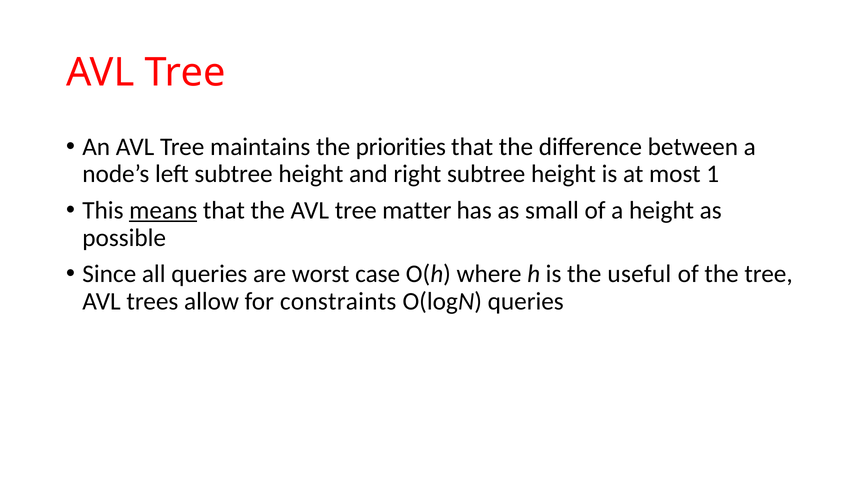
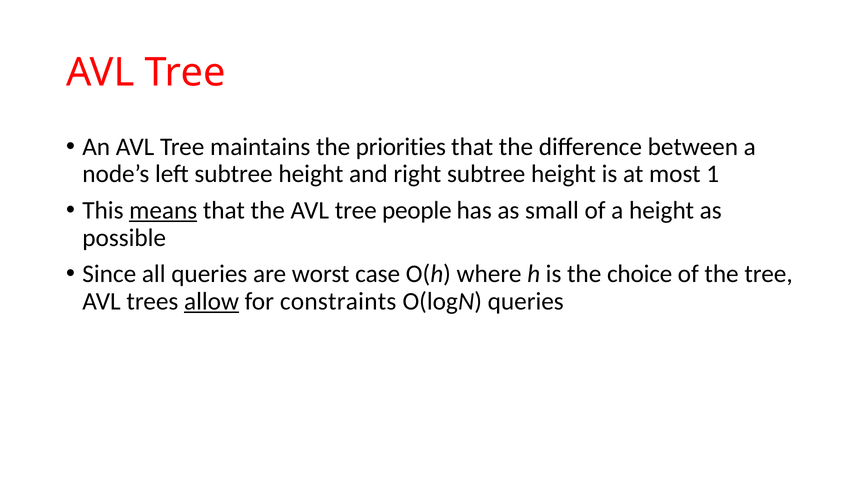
matter: matter -> people
useful: useful -> choice
allow underline: none -> present
